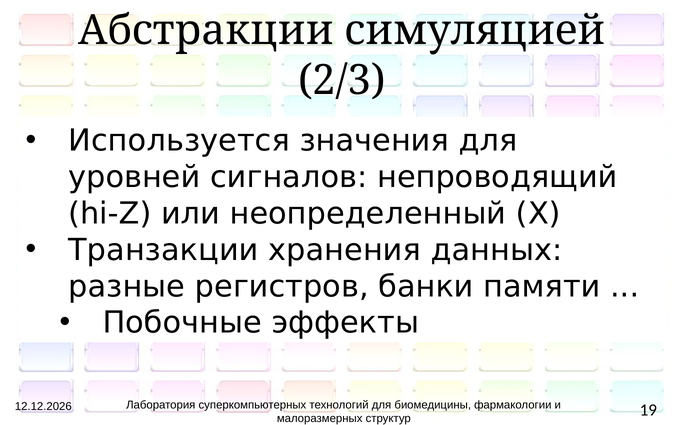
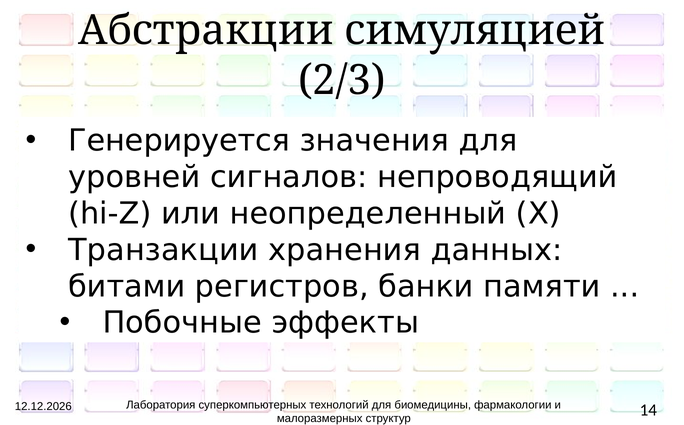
Используется: Используется -> Генерируется
разные: разные -> битами
19: 19 -> 14
